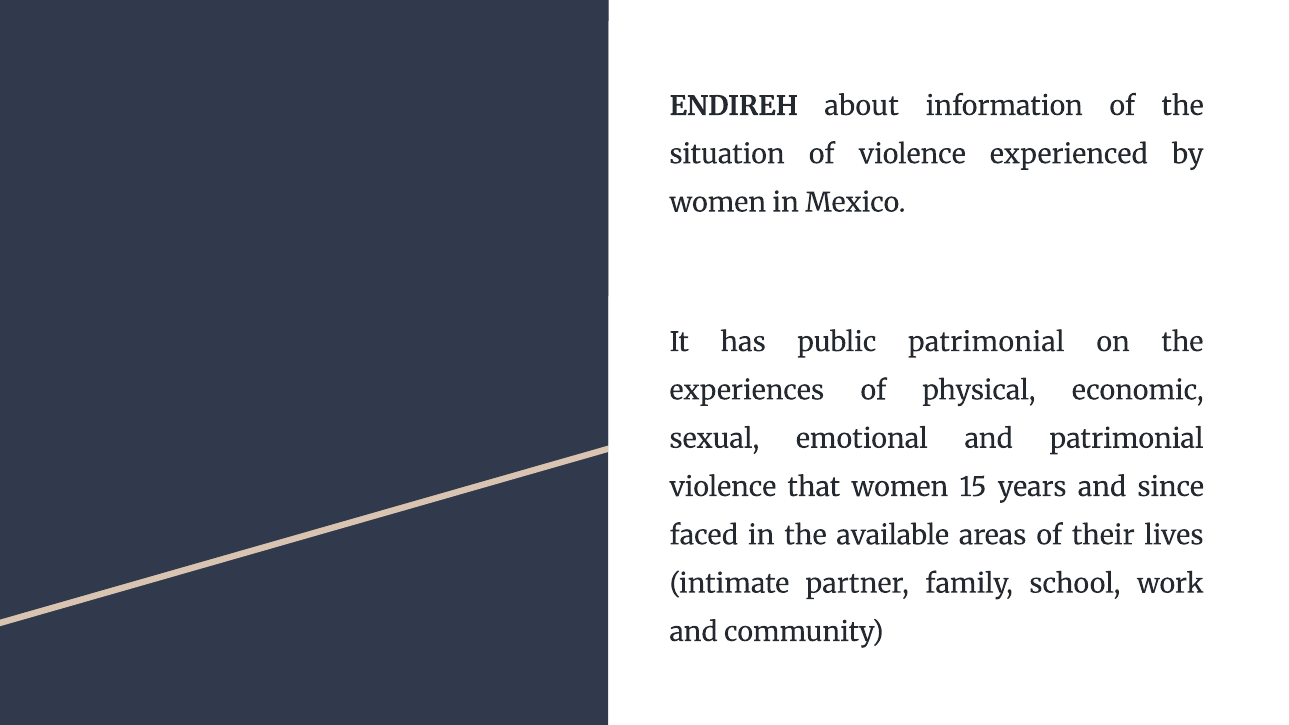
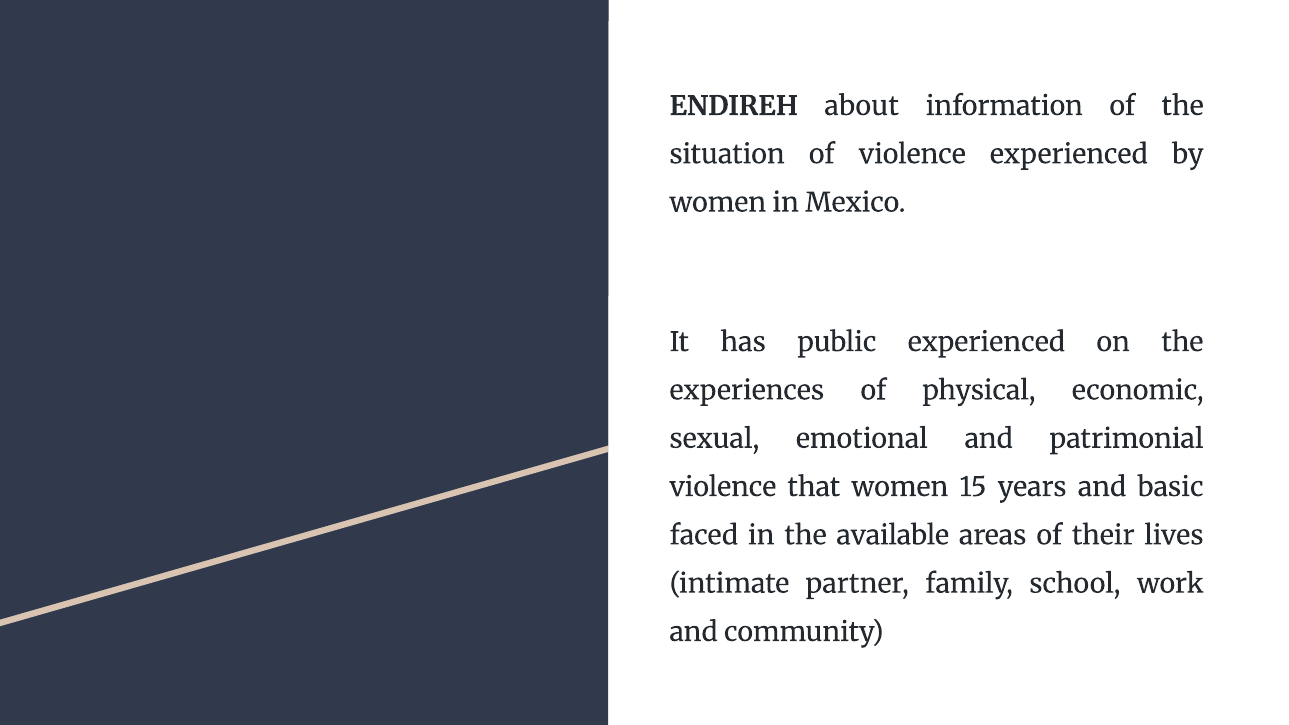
public patrimonial: patrimonial -> experienced
since: since -> basic
